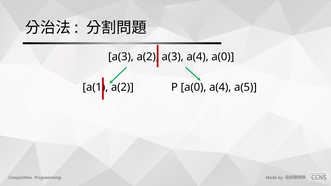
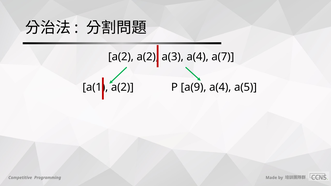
a(3 at (121, 57): a(3 -> a(2
a(4 a(0: a(0 -> a(7
P a(0: a(0 -> a(9
